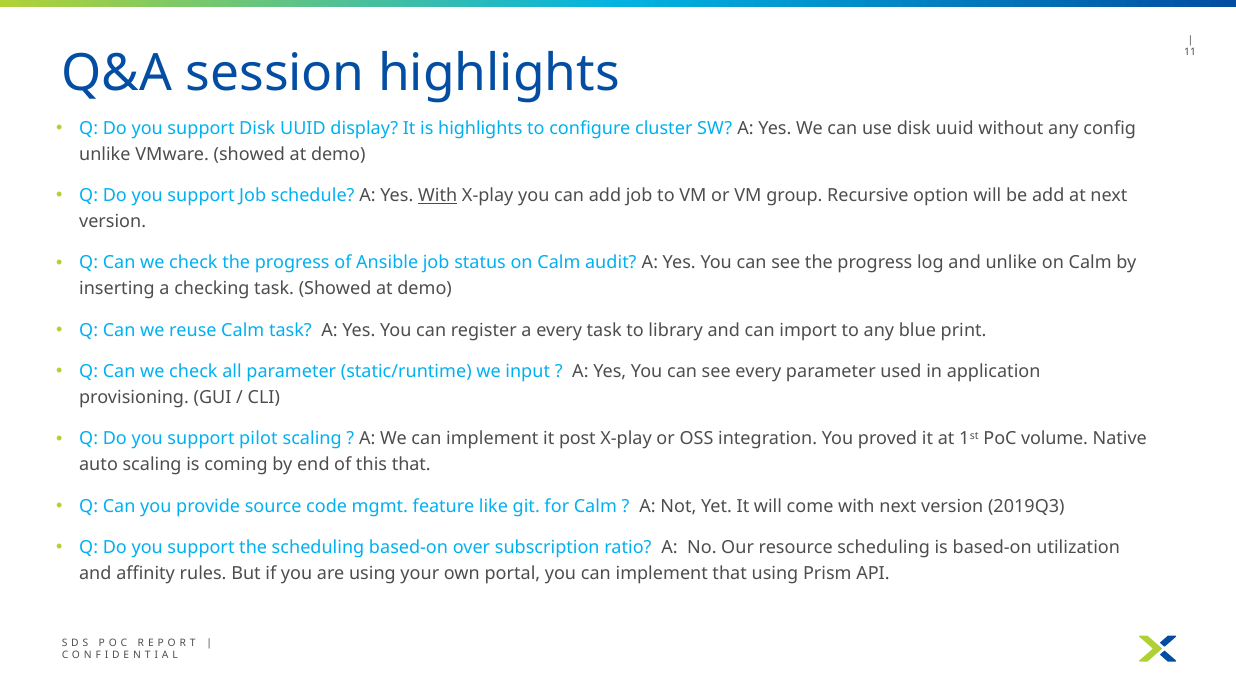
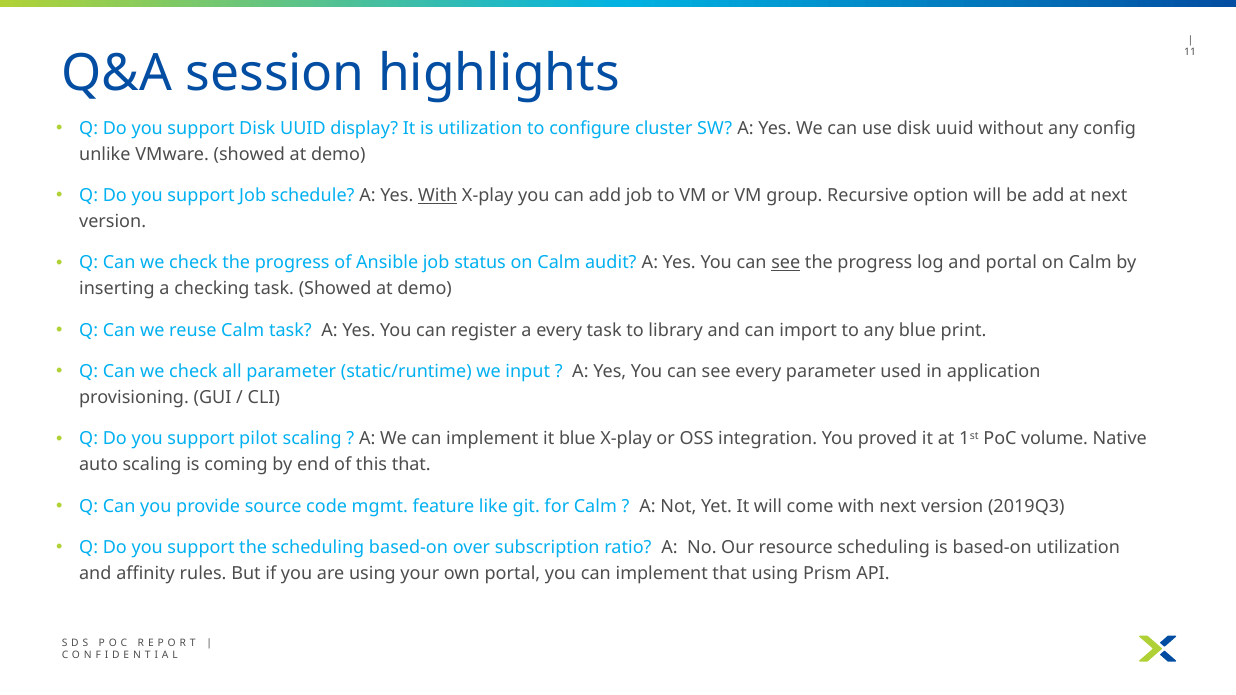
is highlights: highlights -> utilization
see at (786, 263) underline: none -> present
and unlike: unlike -> portal
it post: post -> blue
